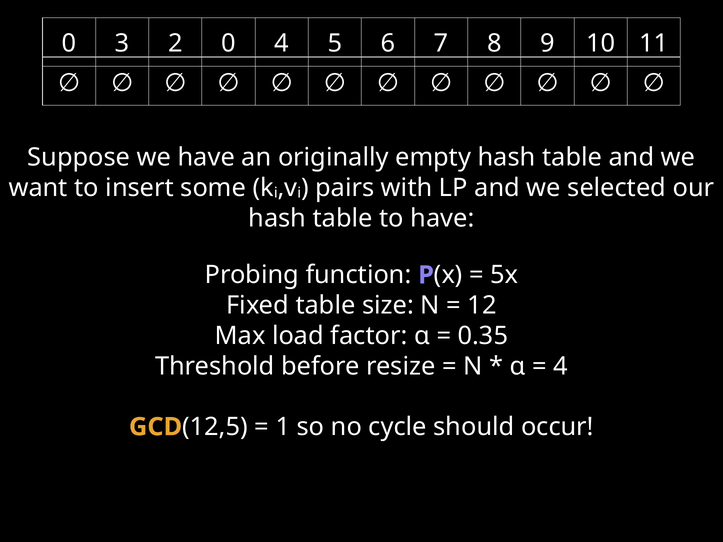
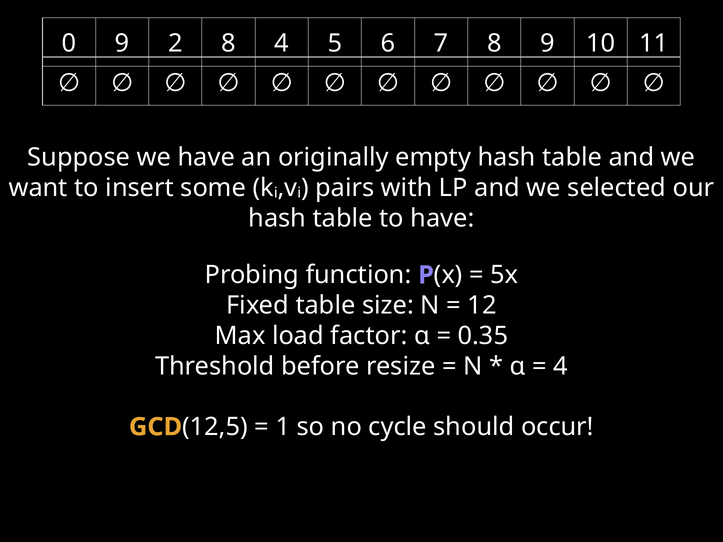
0 3: 3 -> 9
2 0: 0 -> 8
